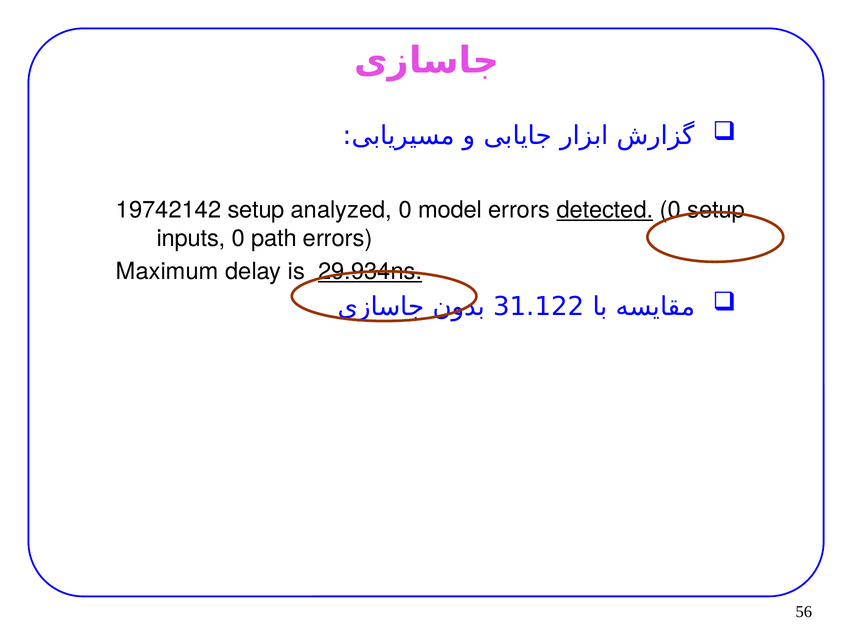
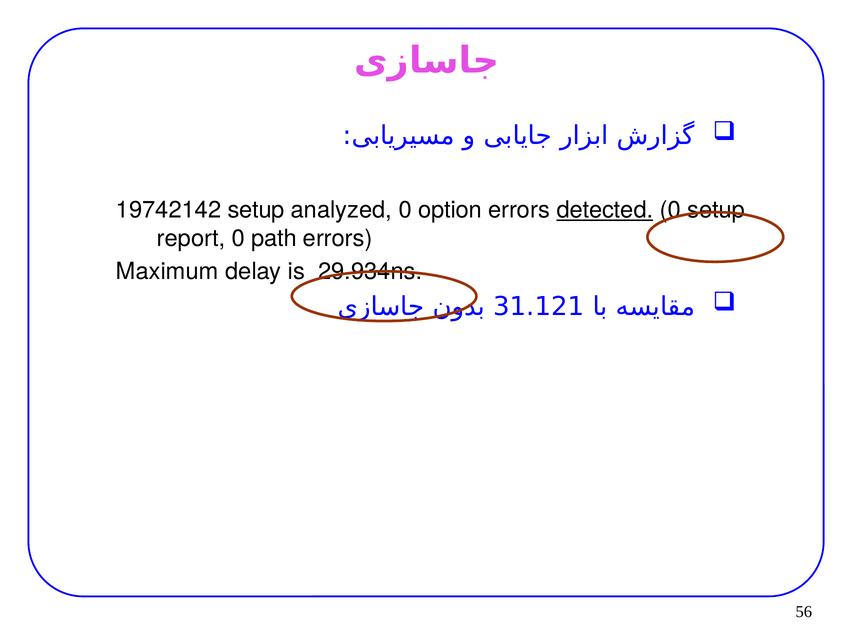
model: model -> option
inputs: inputs -> report
29.934ns underline: present -> none
31.122: 31.122 -> 31.121
